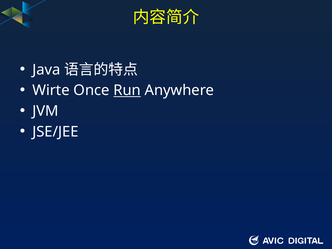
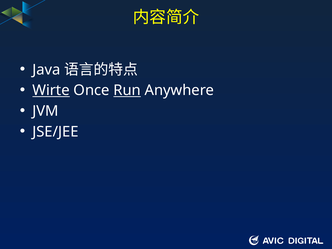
Wirte underline: none -> present
